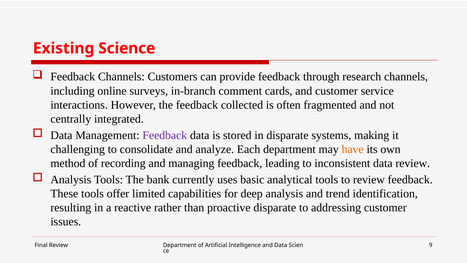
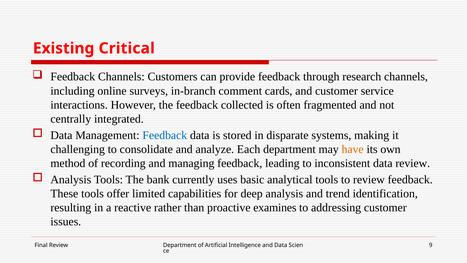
Science: Science -> Critical
Feedback at (165, 135) colour: purple -> blue
proactive disparate: disparate -> examines
